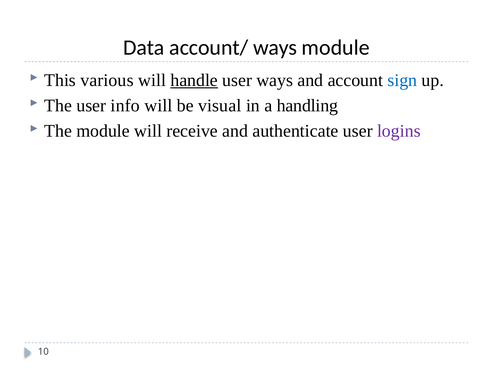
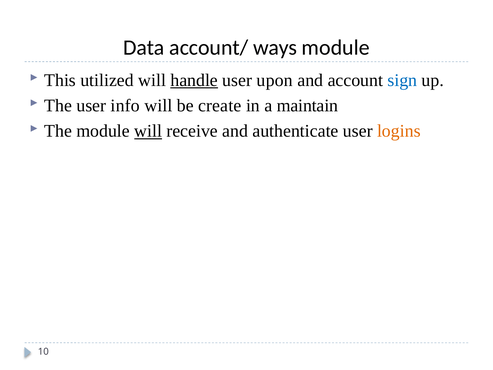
various: various -> utilized
user ways: ways -> upon
visual: visual -> create
handling: handling -> maintain
will at (148, 131) underline: none -> present
logins colour: purple -> orange
